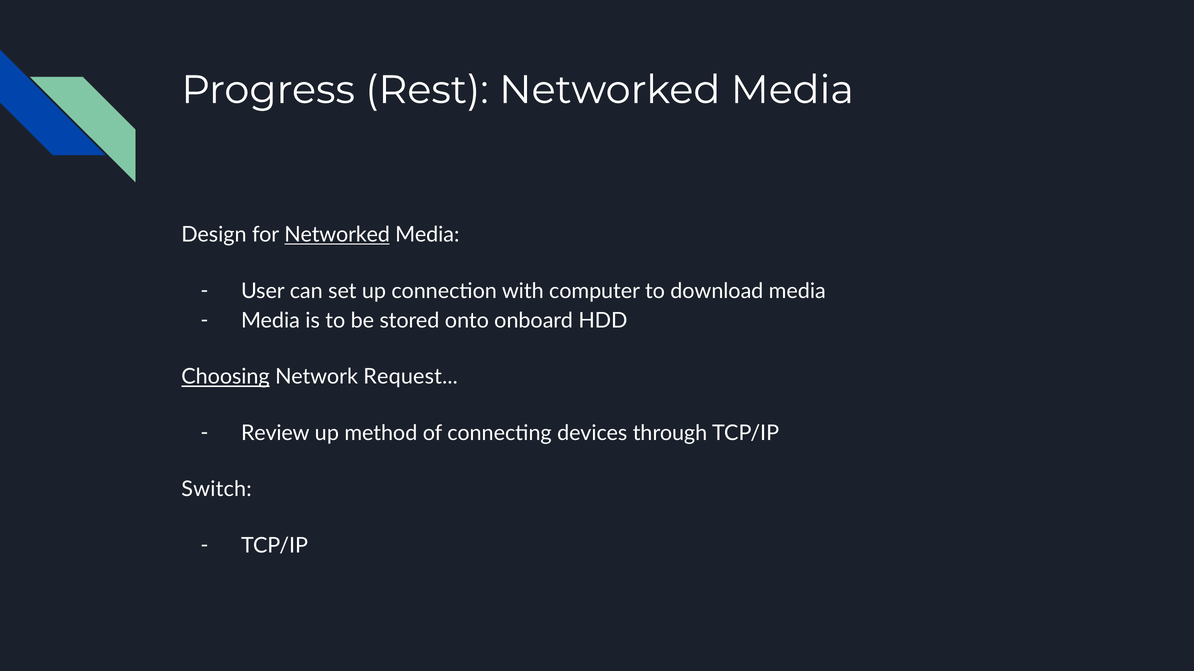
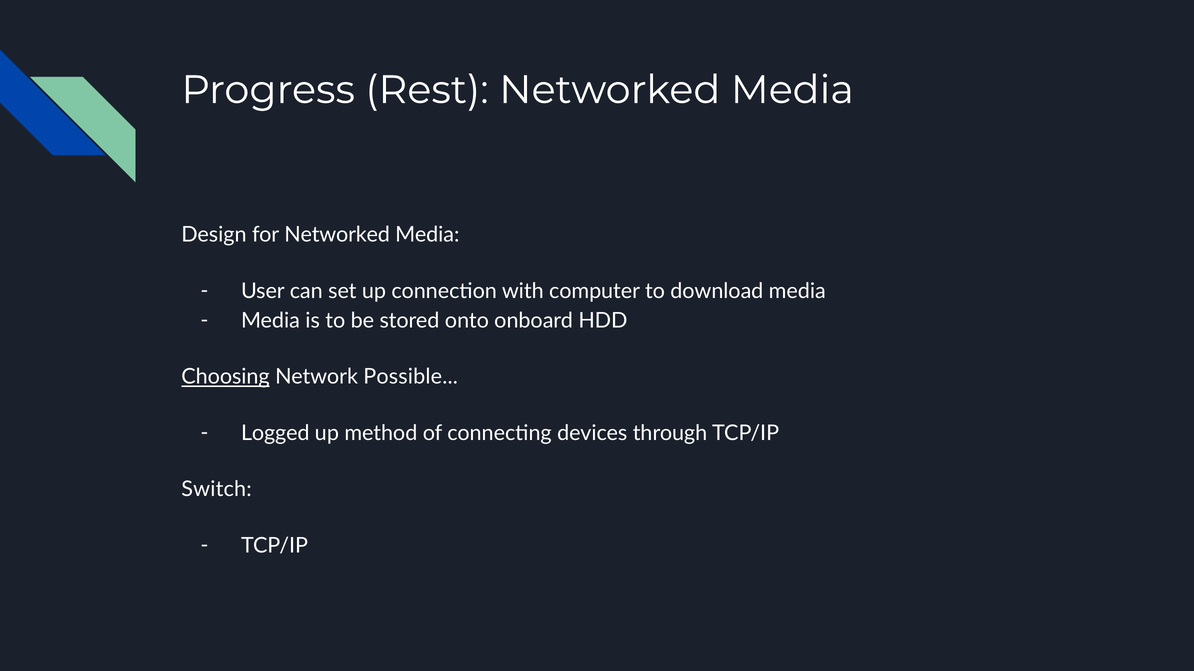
Networked at (337, 235) underline: present -> none
Request: Request -> Possible
Review: Review -> Logged
